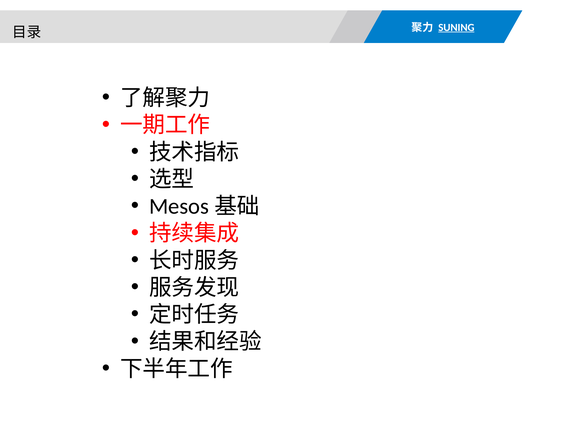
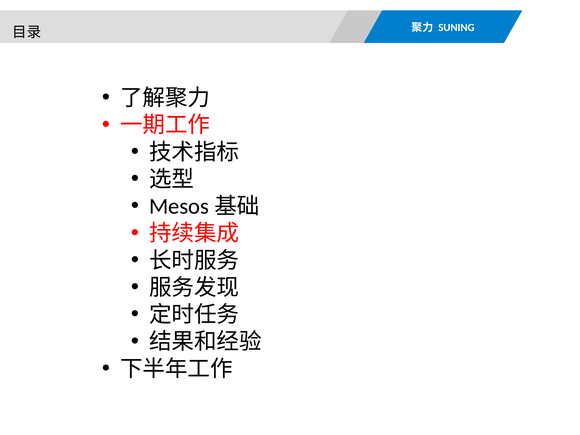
SUNING underline: present -> none
